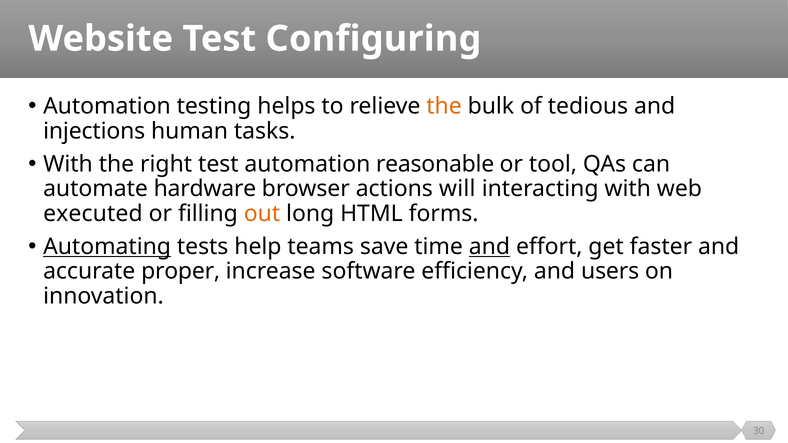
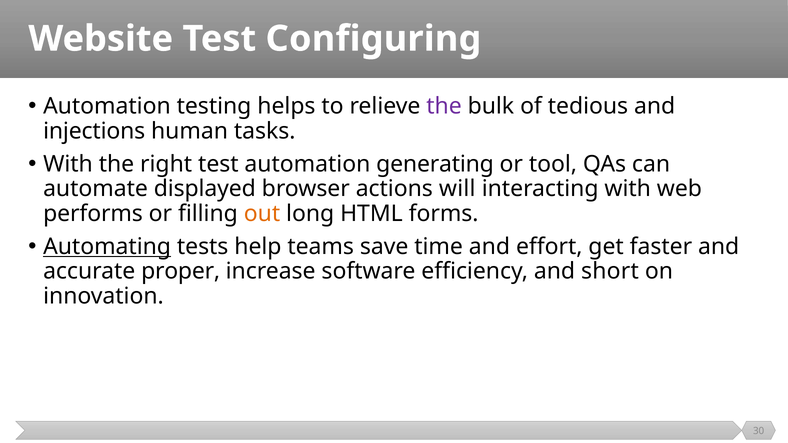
the at (444, 106) colour: orange -> purple
reasonable: reasonable -> generating
hardware: hardware -> displayed
executed: executed -> performs
and at (489, 247) underline: present -> none
users: users -> short
